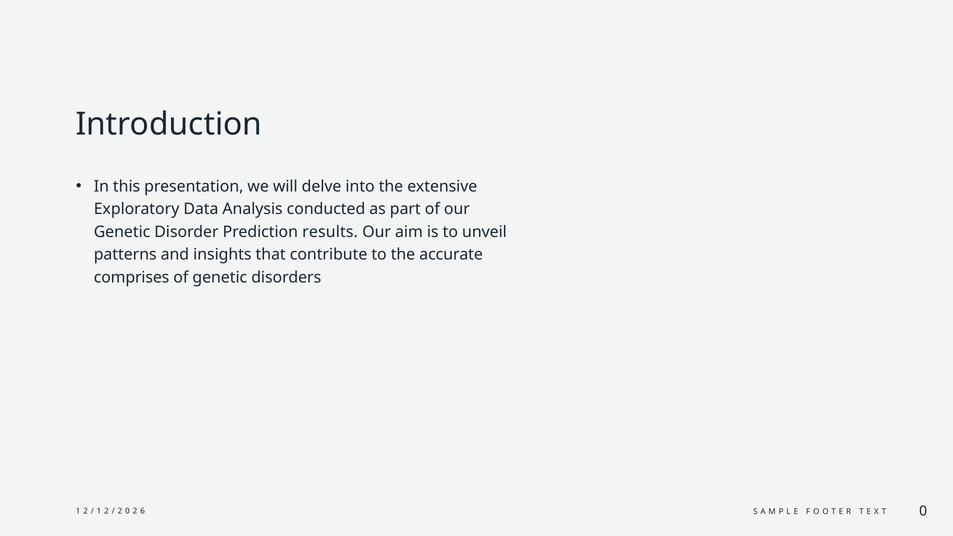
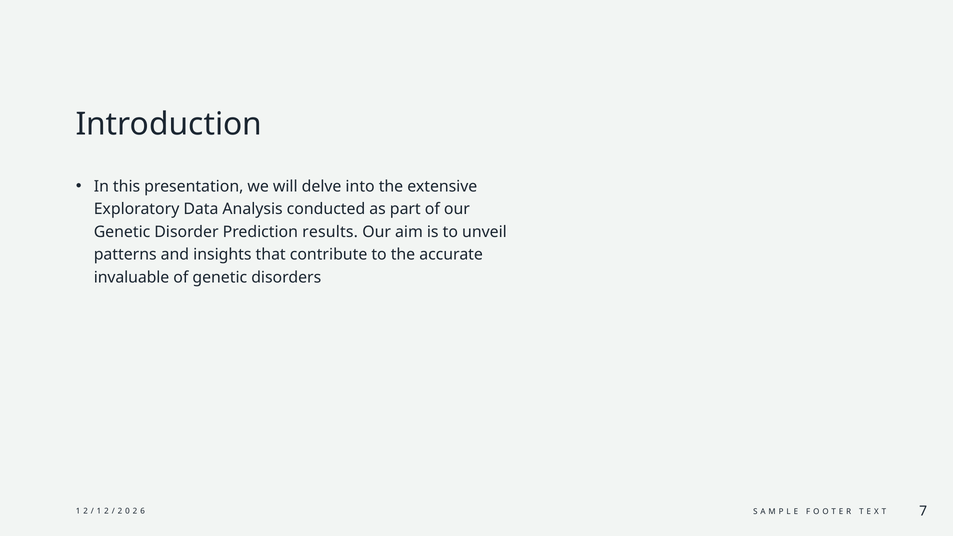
comprises: comprises -> invaluable
0 at (923, 511): 0 -> 7
